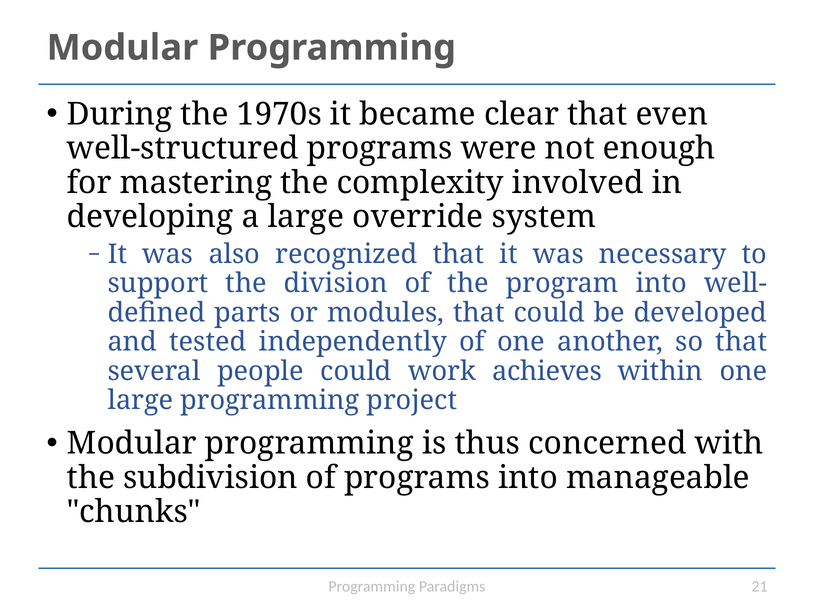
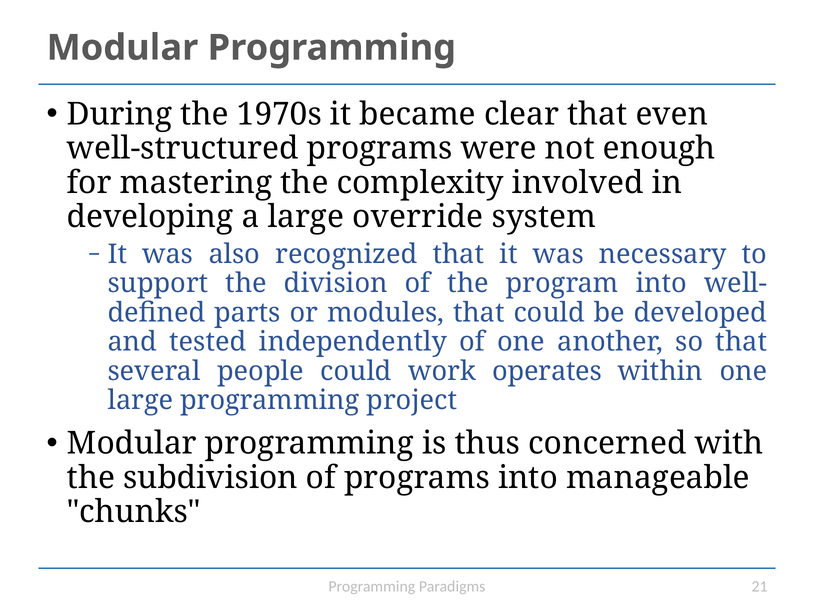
achieves: achieves -> operates
